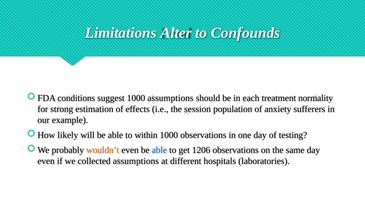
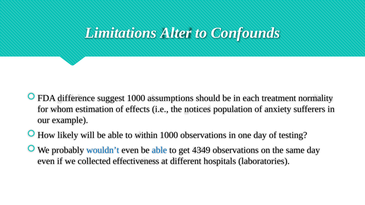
conditions: conditions -> difference
strong: strong -> whom
session: session -> notices
wouldn’t colour: orange -> blue
1206: 1206 -> 4349
collected assumptions: assumptions -> effectiveness
